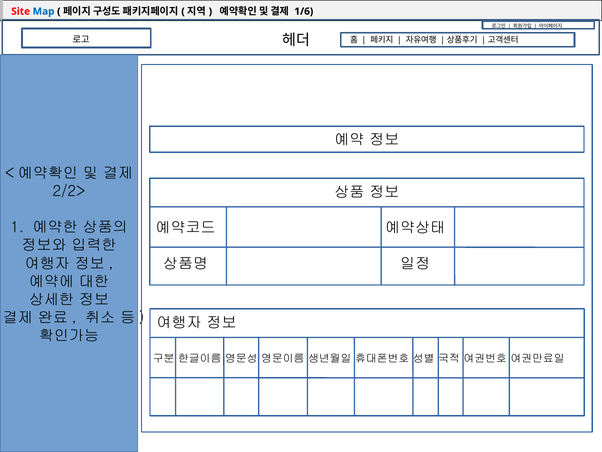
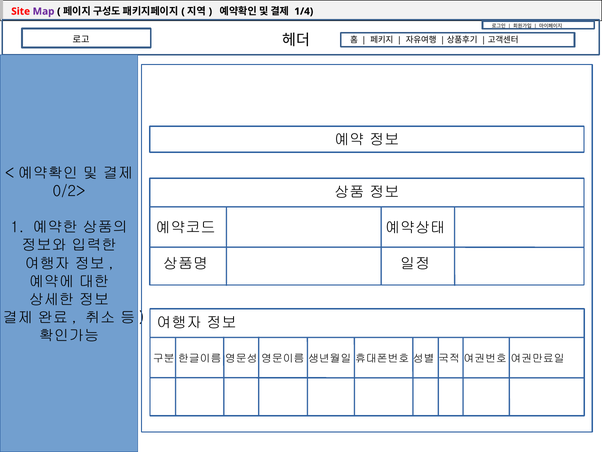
Map colour: blue -> purple
1/6: 1/6 -> 1/4
2/2>: 2/2> -> 0/2>
